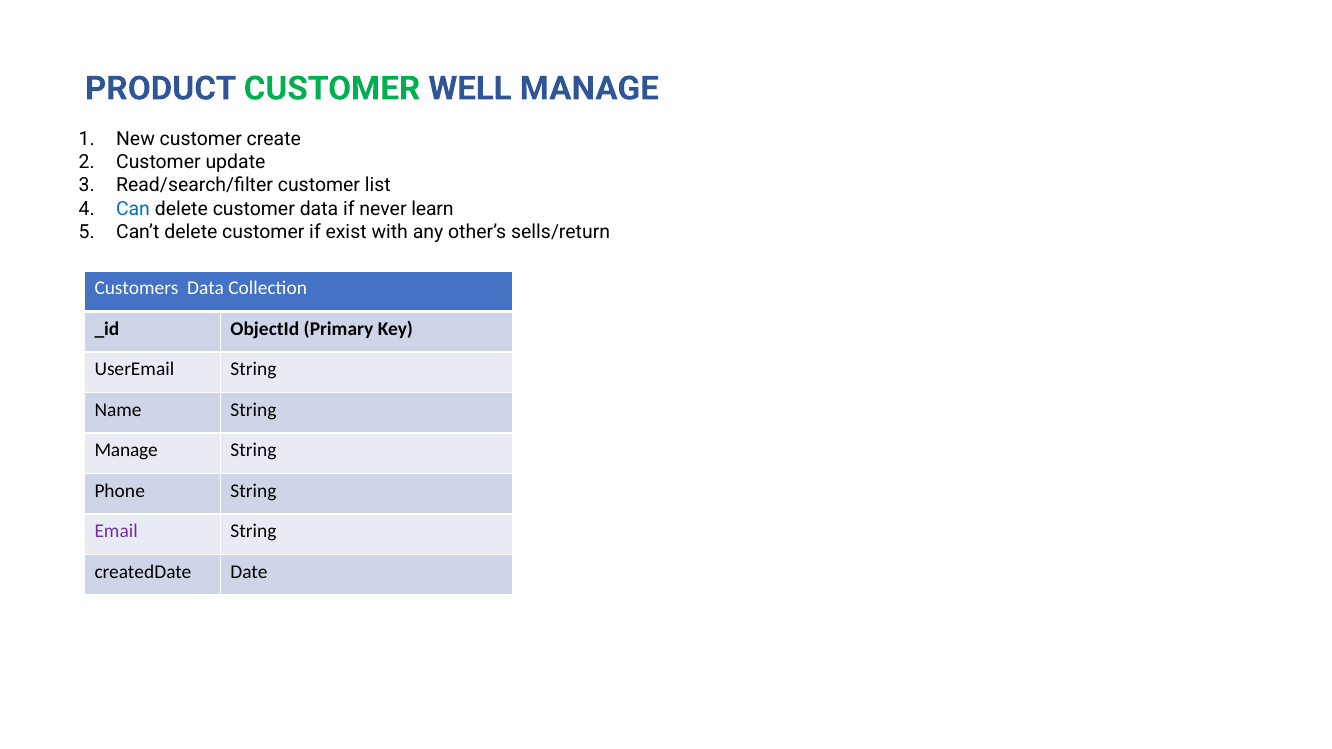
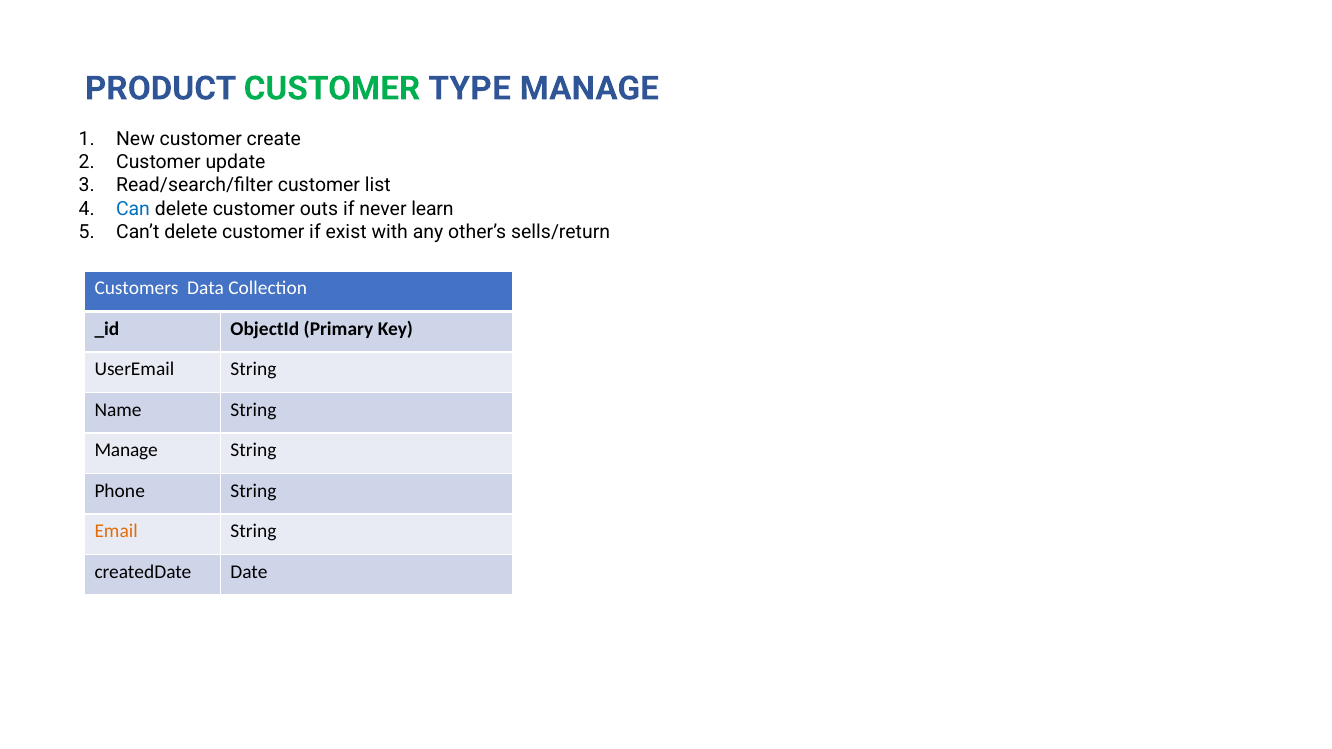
WELL: WELL -> TYPE
customer data: data -> outs
Email colour: purple -> orange
